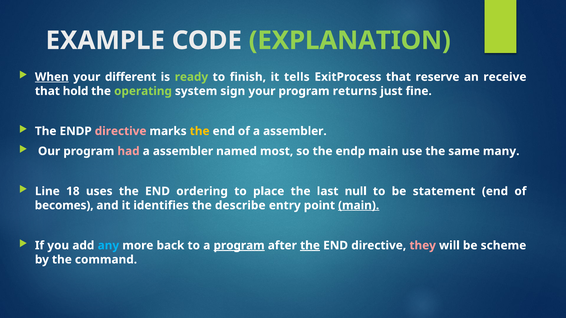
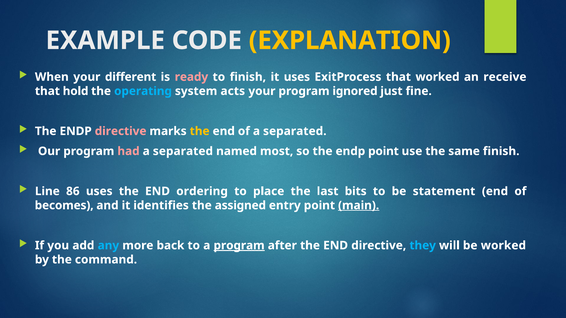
EXPLANATION colour: light green -> yellow
When underline: present -> none
ready colour: light green -> pink
it tells: tells -> uses
that reserve: reserve -> worked
operating colour: light green -> light blue
sign: sign -> acts
returns: returns -> ignored
of a assembler: assembler -> separated
assembler at (183, 151): assembler -> separated
endp main: main -> point
same many: many -> finish
18: 18 -> 86
null: null -> bits
describe: describe -> assigned
the at (310, 246) underline: present -> none
they colour: pink -> light blue
be scheme: scheme -> worked
